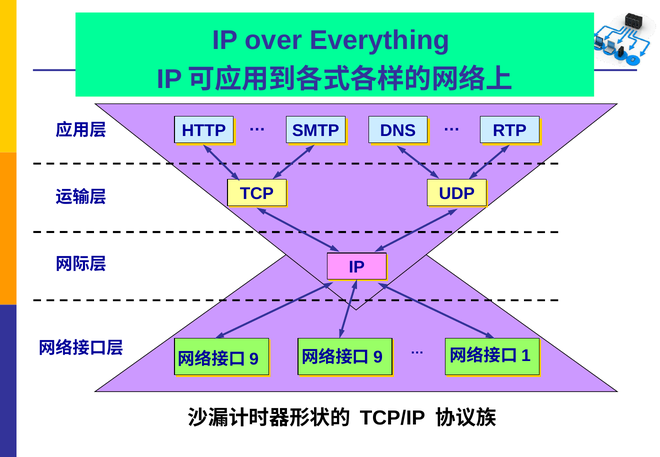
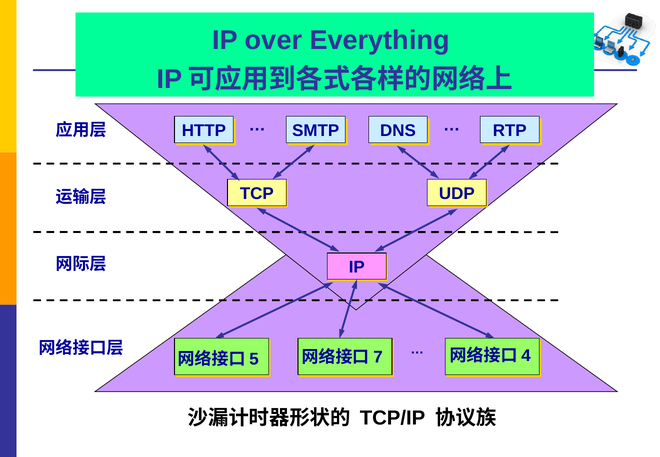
9 at (254, 359): 9 -> 5
9 at (378, 357): 9 -> 7
1: 1 -> 4
